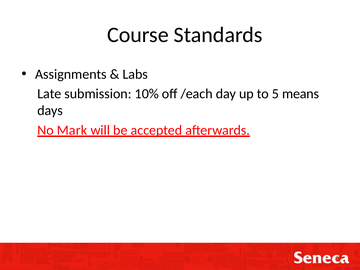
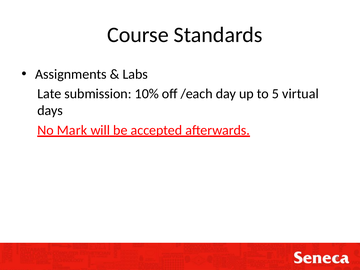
means: means -> virtual
